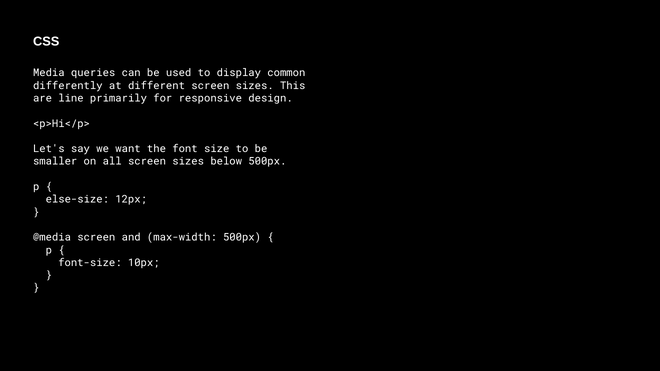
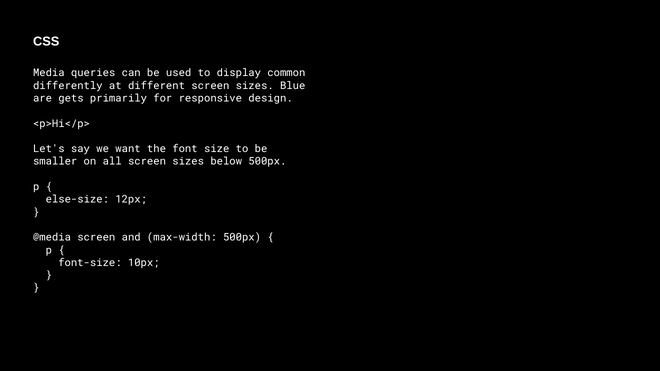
This: This -> Blue
line: line -> gets
